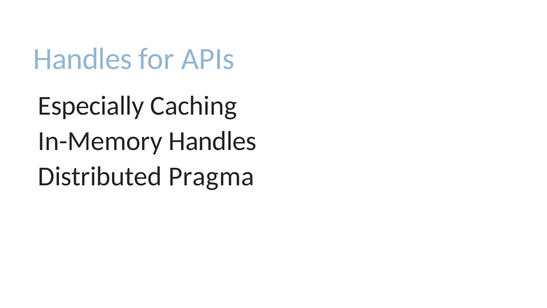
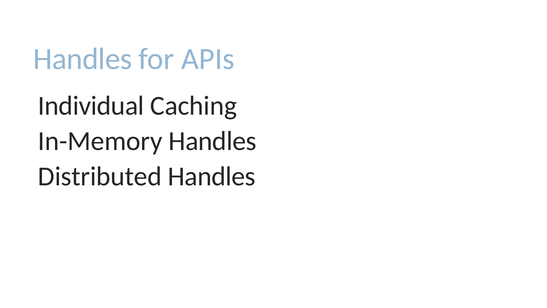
Especially: Especially -> Individual
Distributed Pragma: Pragma -> Handles
